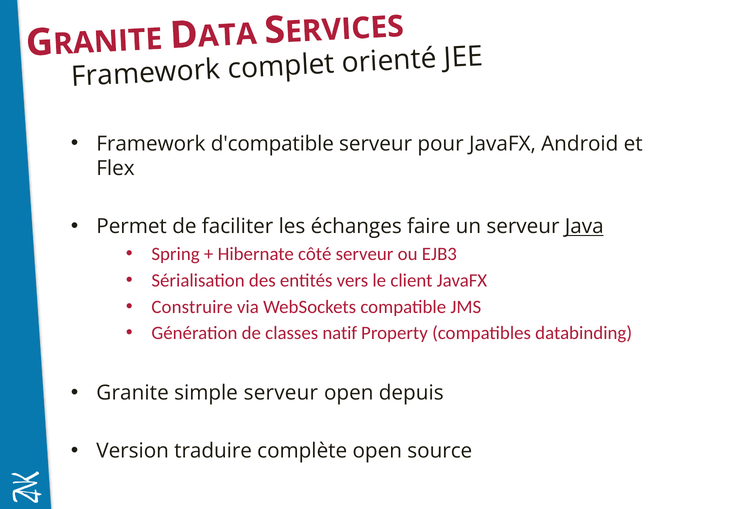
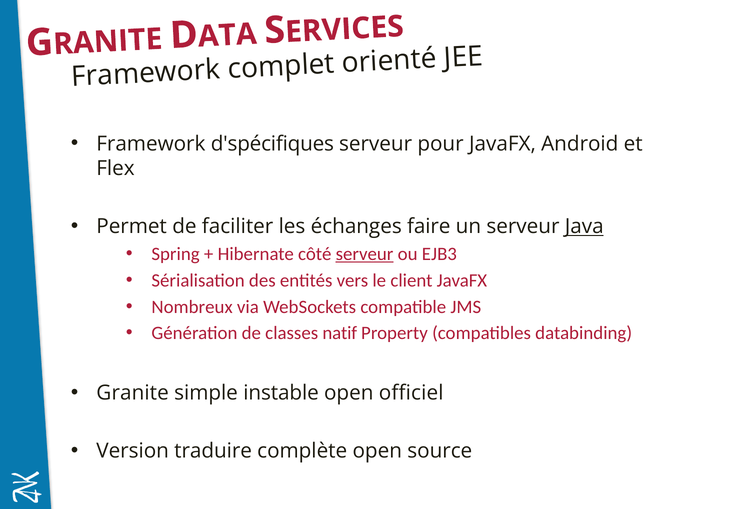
d'compatible: d'compatible -> d'spécifiques
serveur at (365, 254) underline: none -> present
Construire: Construire -> Nombreux
simple serveur: serveur -> instable
depuis: depuis -> officiel
